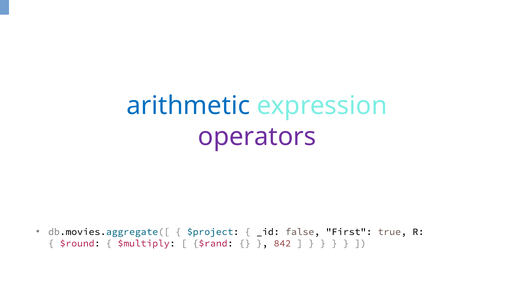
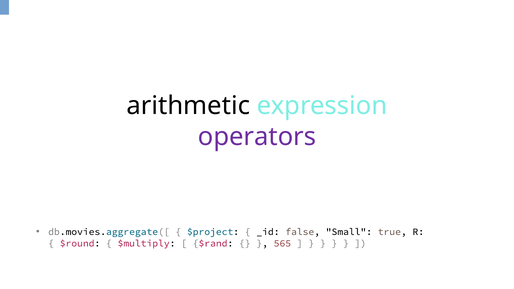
arithmetic colour: blue -> black
First: First -> Small
842: 842 -> 565
